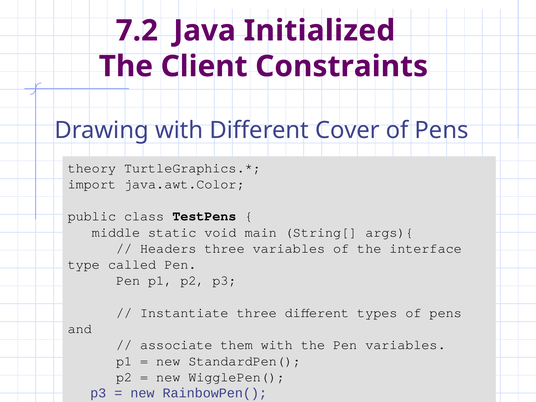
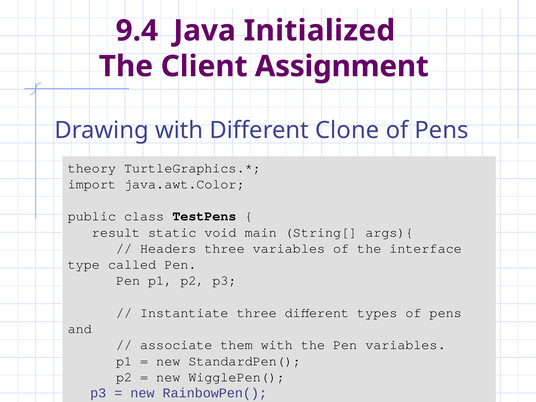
7.2: 7.2 -> 9.4
Constraints: Constraints -> Assignment
Cover: Cover -> Clone
middle: middle -> result
